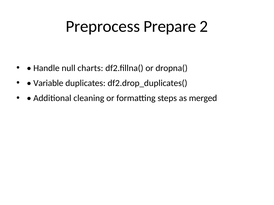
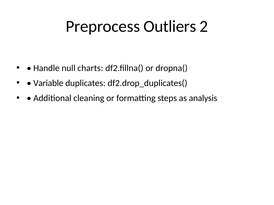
Prepare: Prepare -> Outliers
merged: merged -> analysis
